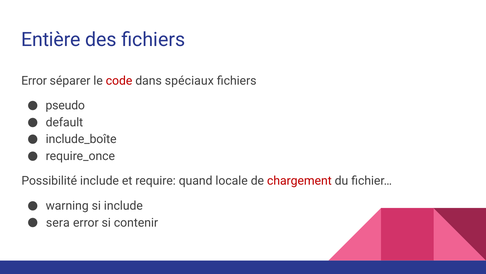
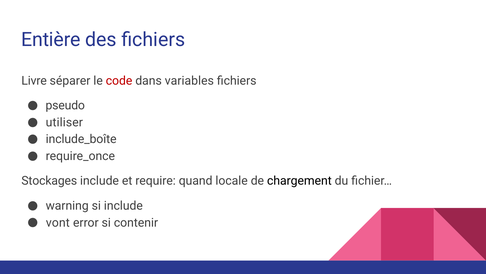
Error at (34, 81): Error -> Livre
spéciaux: spéciaux -> variables
default: default -> utiliser
Possibilité: Possibilité -> Stockages
chargement colour: red -> black
sera: sera -> vont
